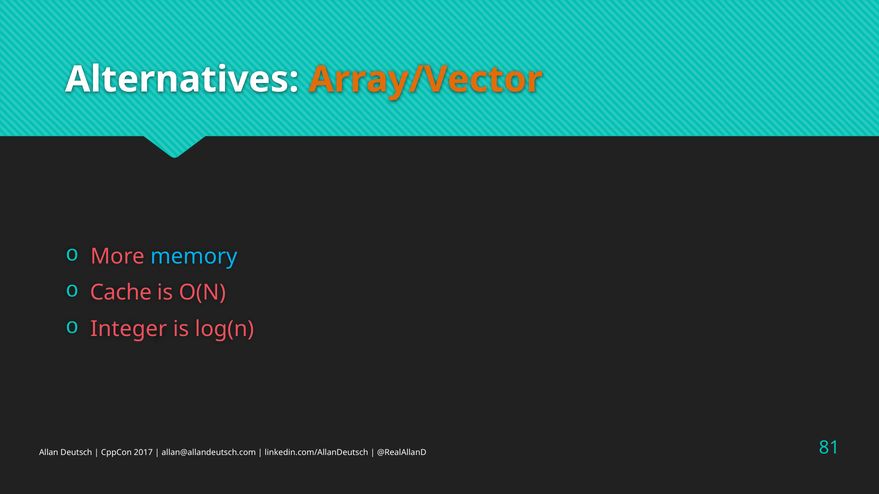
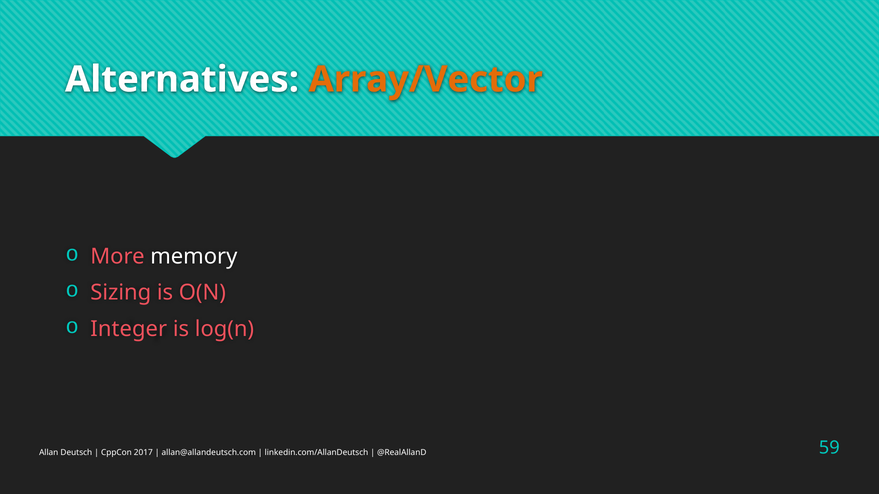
memory colour: light blue -> white
Cache: Cache -> Sizing
81: 81 -> 59
